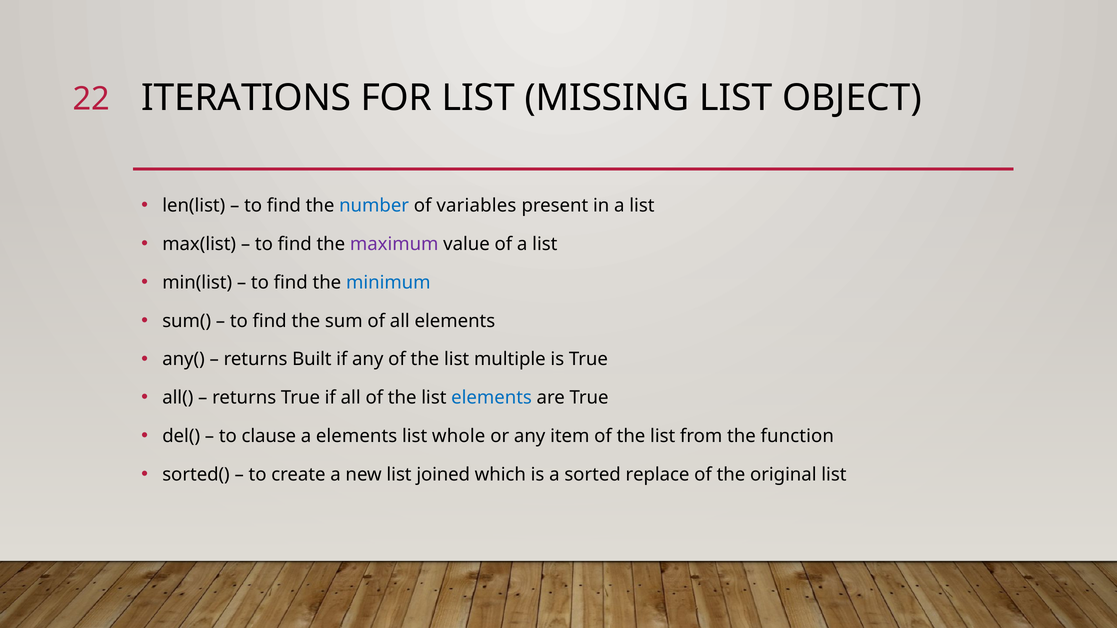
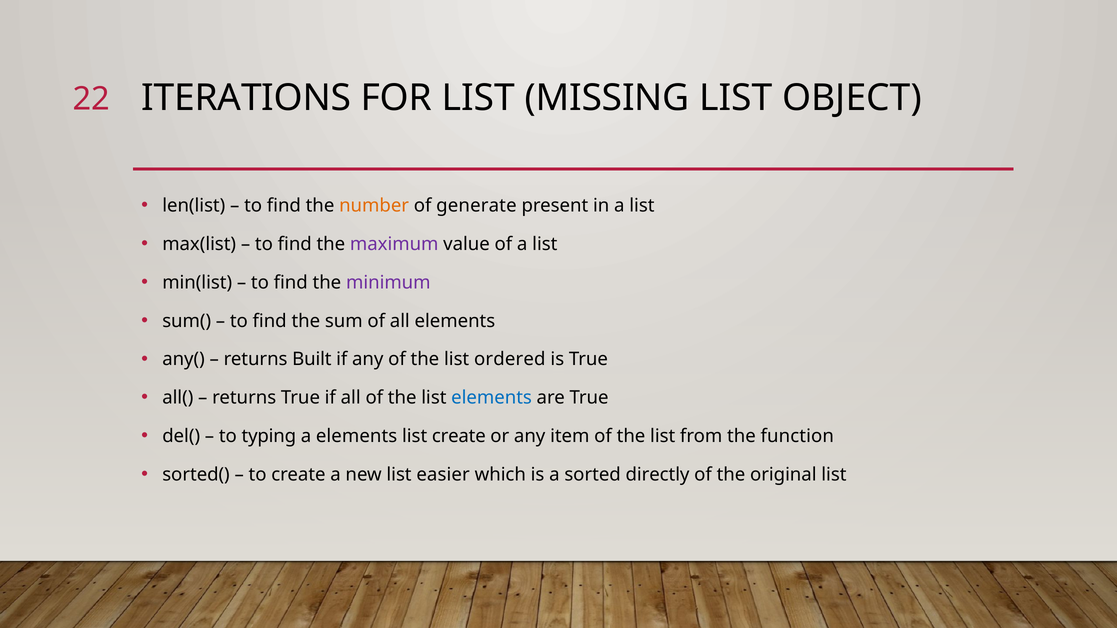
number colour: blue -> orange
variables: variables -> generate
minimum colour: blue -> purple
multiple: multiple -> ordered
clause: clause -> typing
list whole: whole -> create
joined: joined -> easier
replace: replace -> directly
